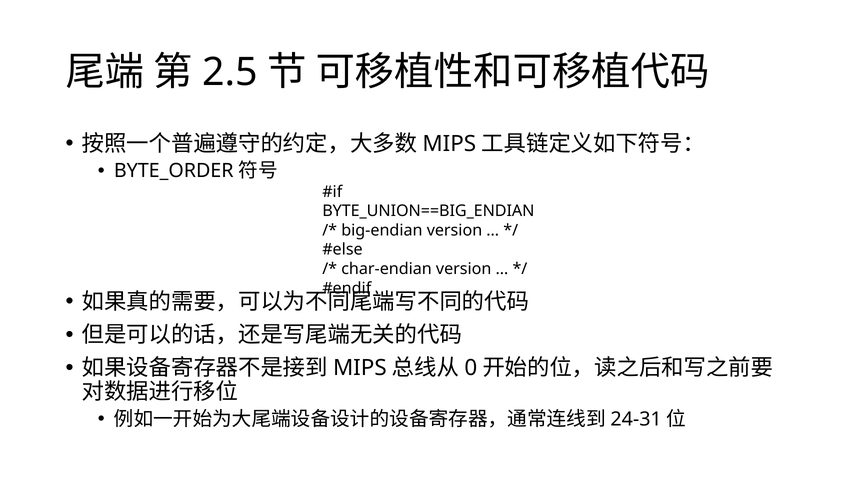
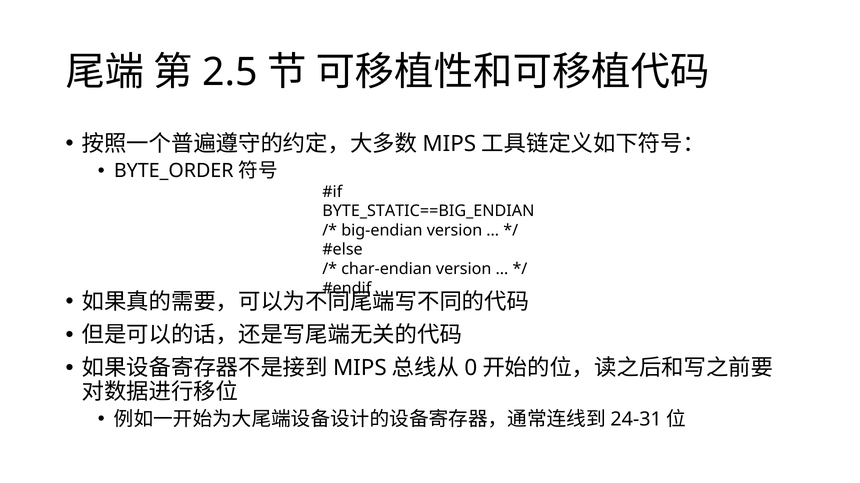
BYTE_UNION==BIG_ENDIAN: BYTE_UNION==BIG_ENDIAN -> BYTE_STATIC==BIG_ENDIAN
